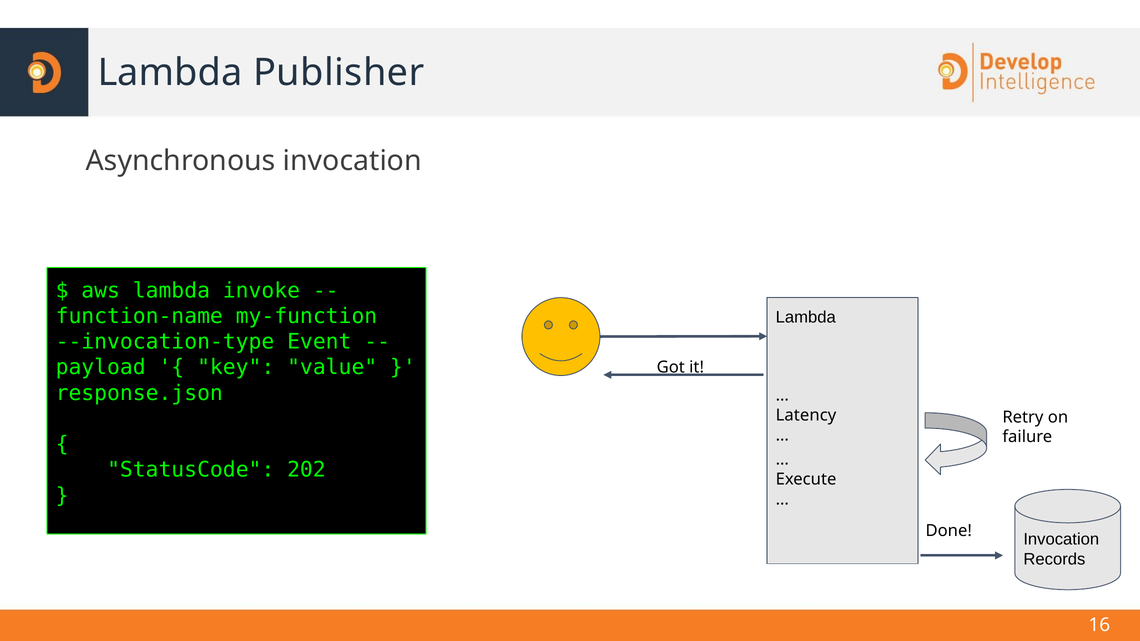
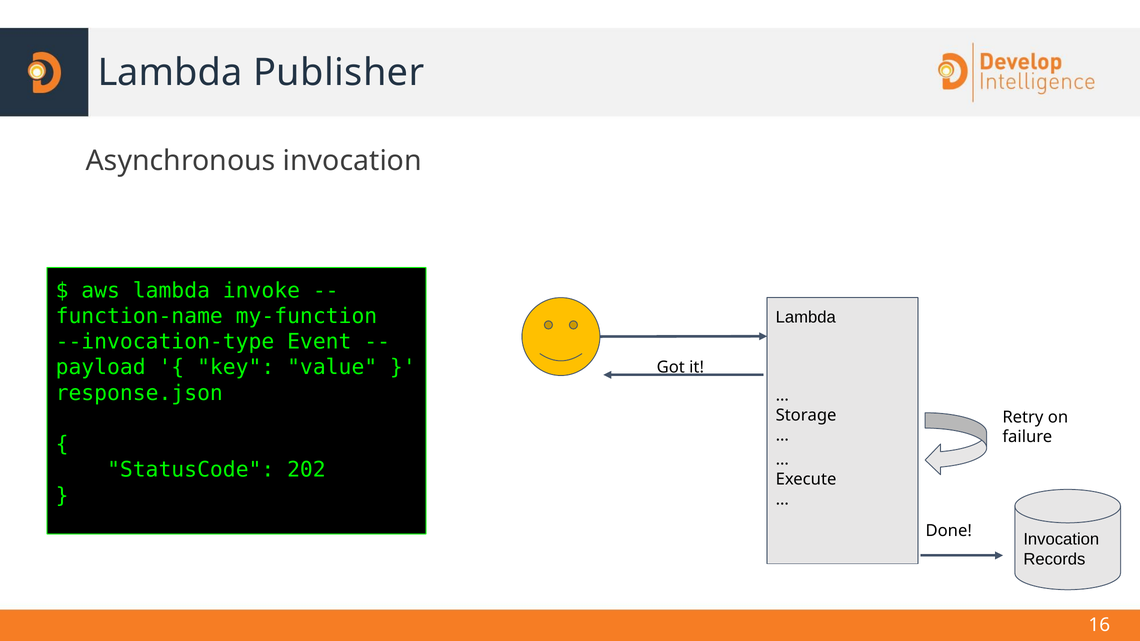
Latency: Latency -> Storage
